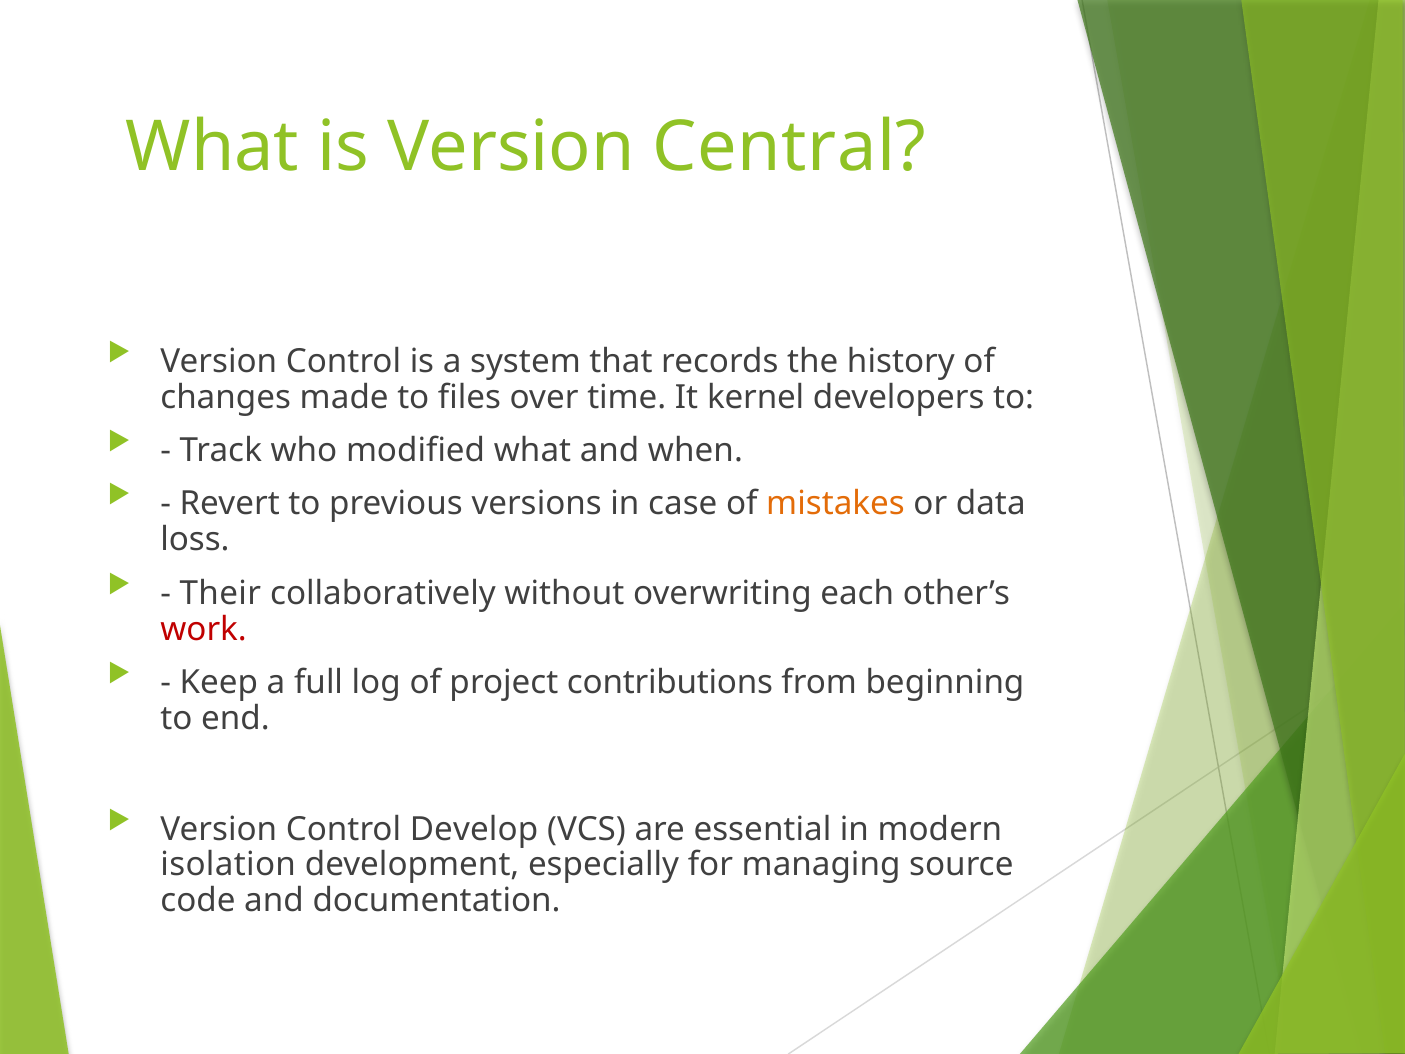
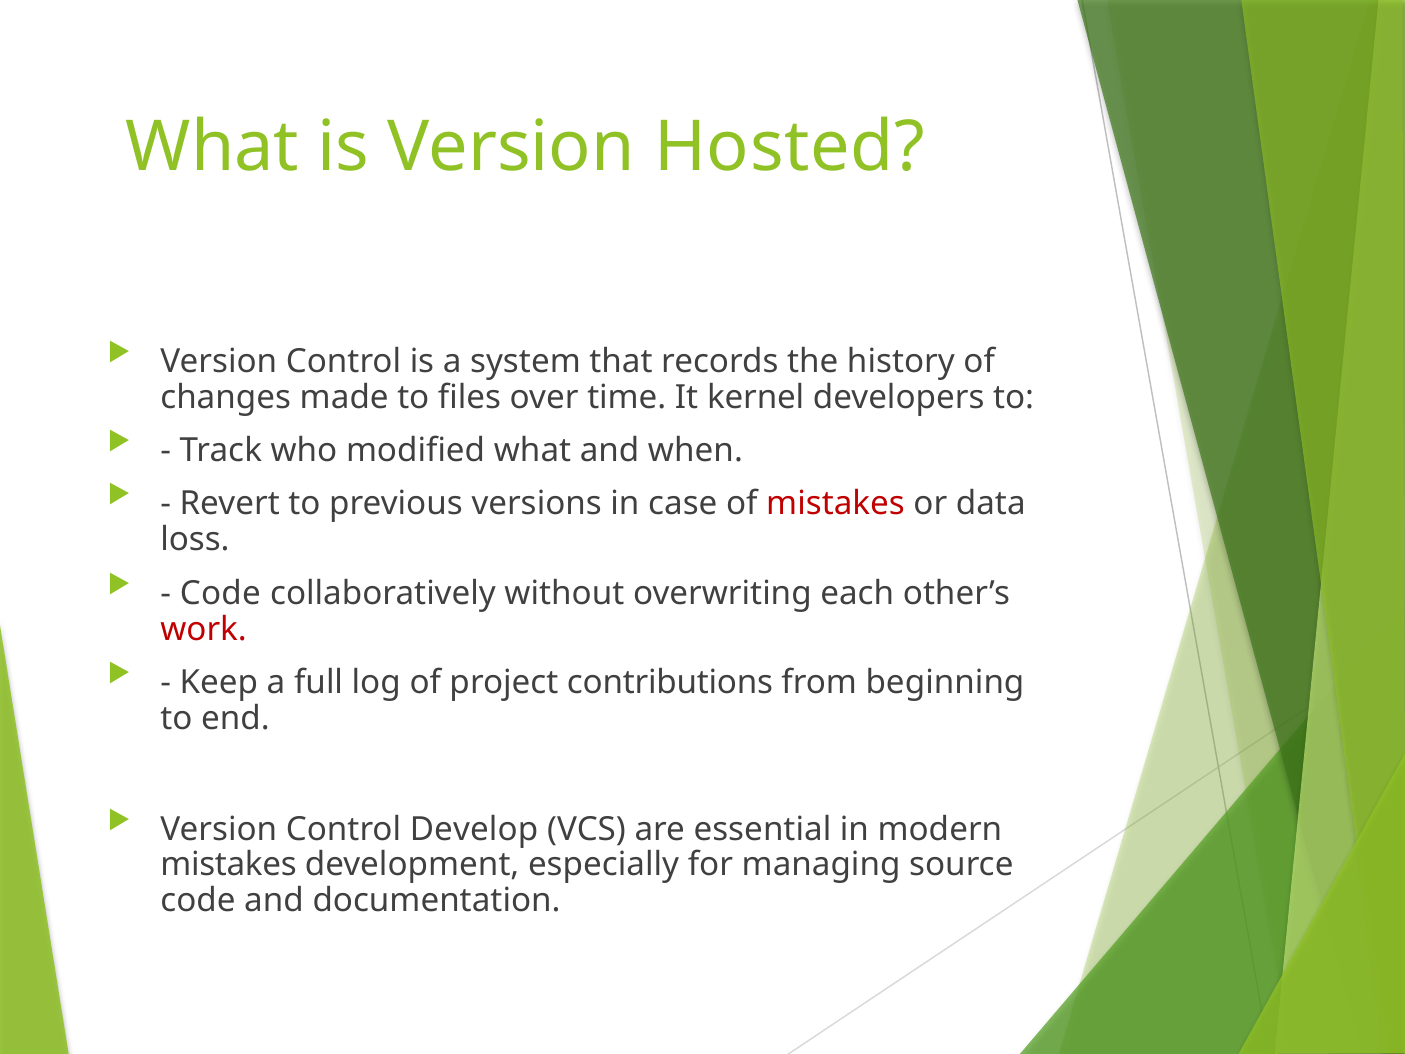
Central: Central -> Hosted
mistakes at (836, 504) colour: orange -> red
Their at (220, 593): Their -> Code
isolation at (228, 865): isolation -> mistakes
